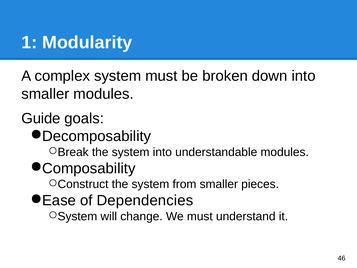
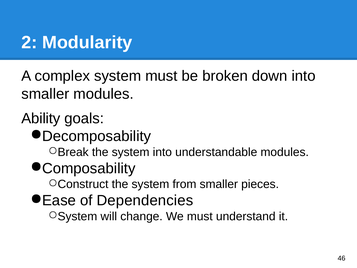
1: 1 -> 2
Guide: Guide -> Ability
